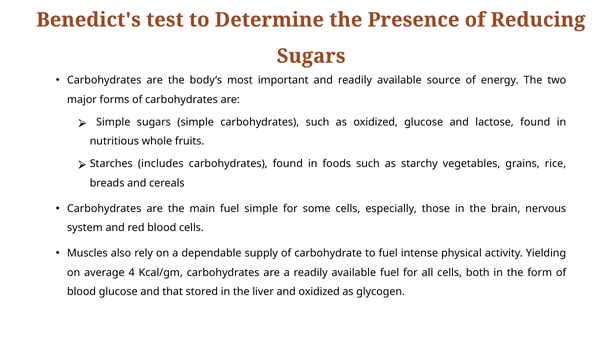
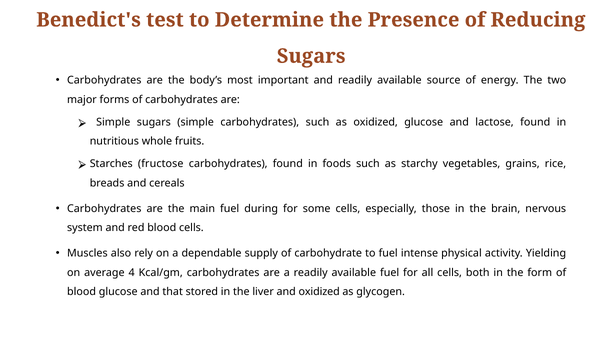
includes: includes -> fructose
fuel simple: simple -> during
